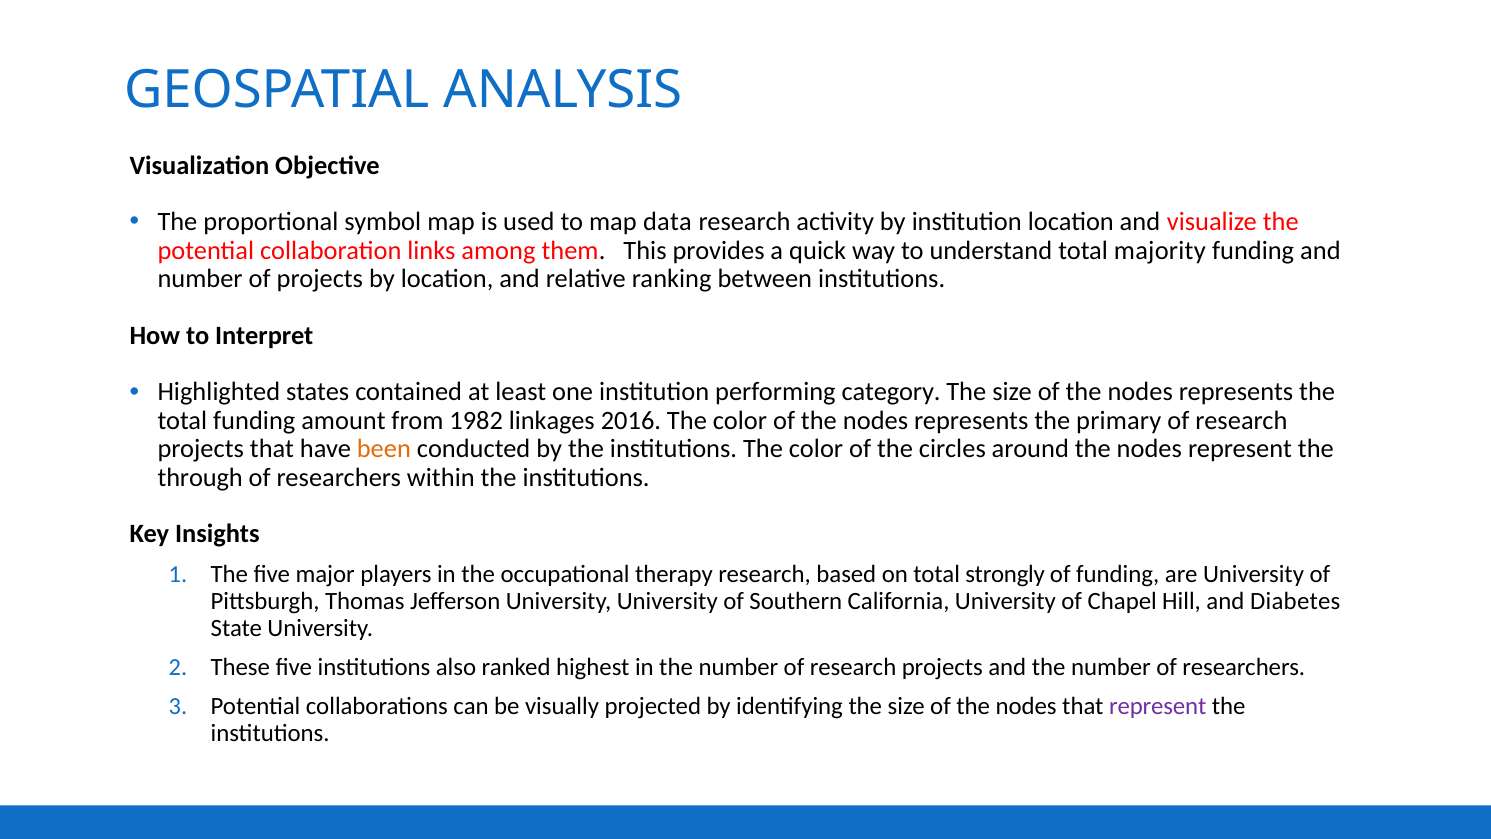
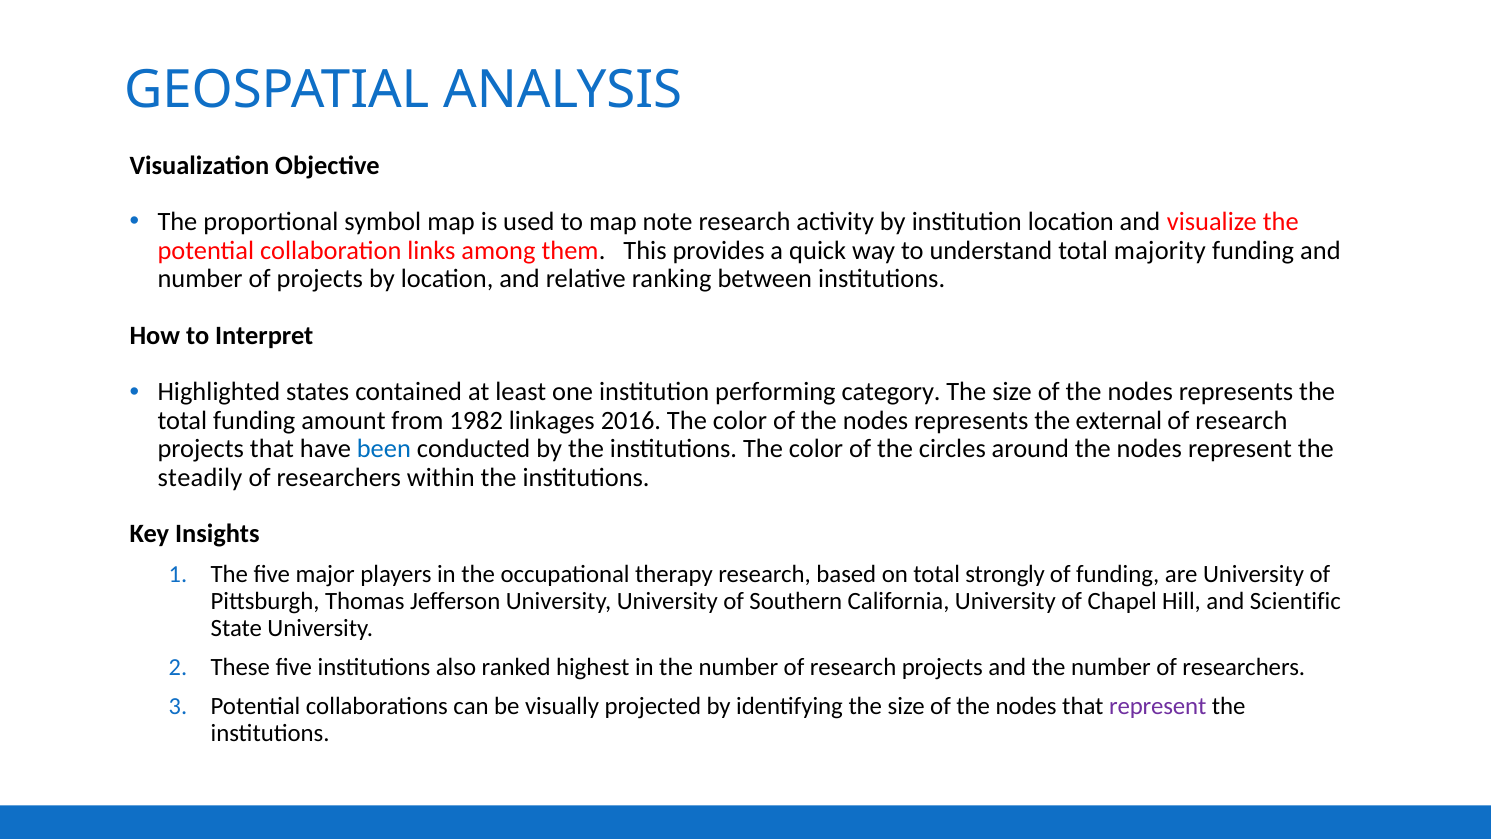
data: data -> note
primary: primary -> external
been colour: orange -> blue
through: through -> steadily
Diabetes: Diabetes -> Scientific
